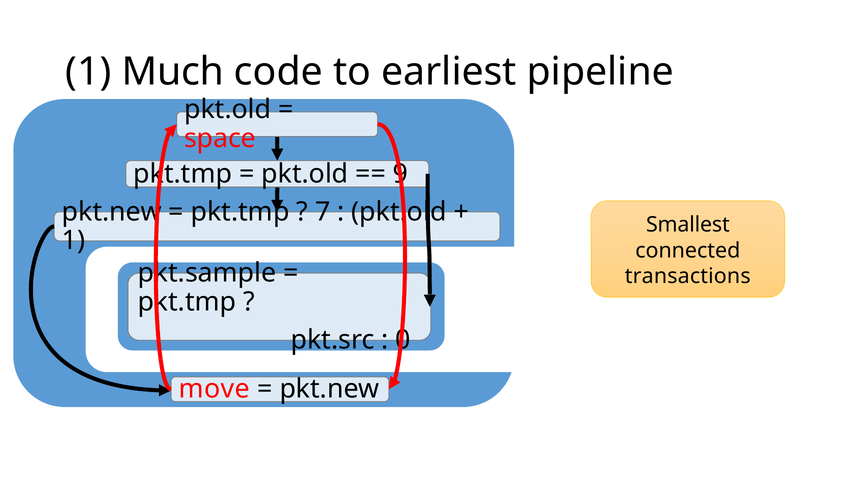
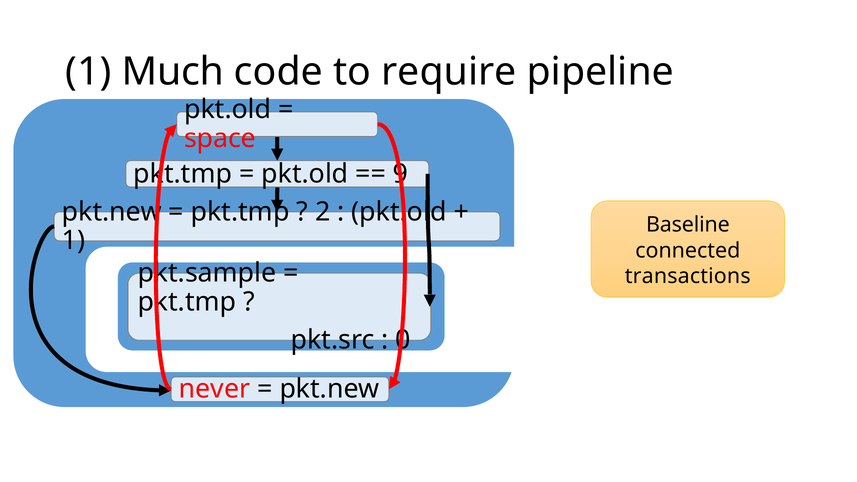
earliest: earliest -> require
7: 7 -> 2
Smallest: Smallest -> Baseline
move: move -> never
